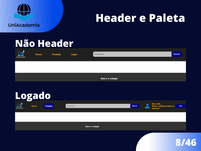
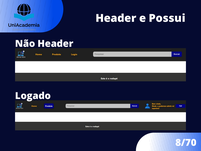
Paleta: Paleta -> Possui
8/46: 8/46 -> 8/70
